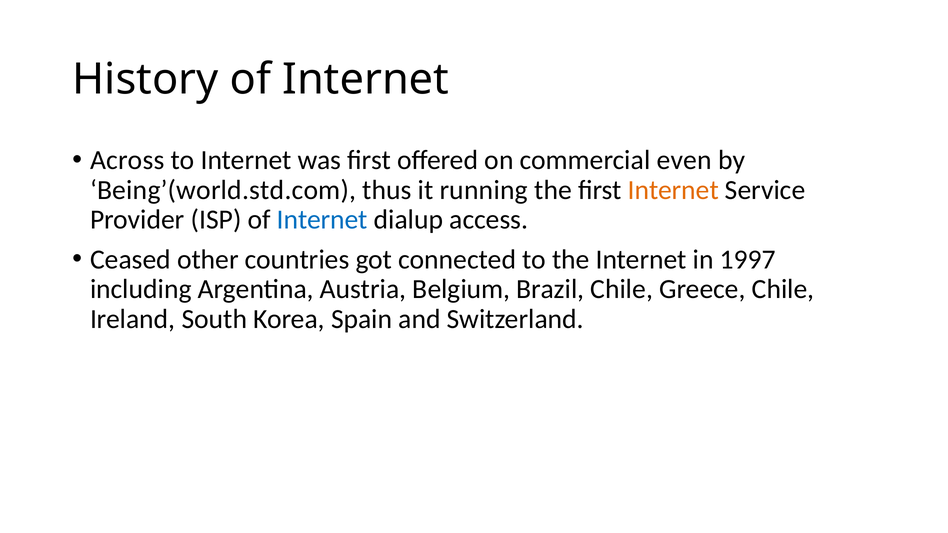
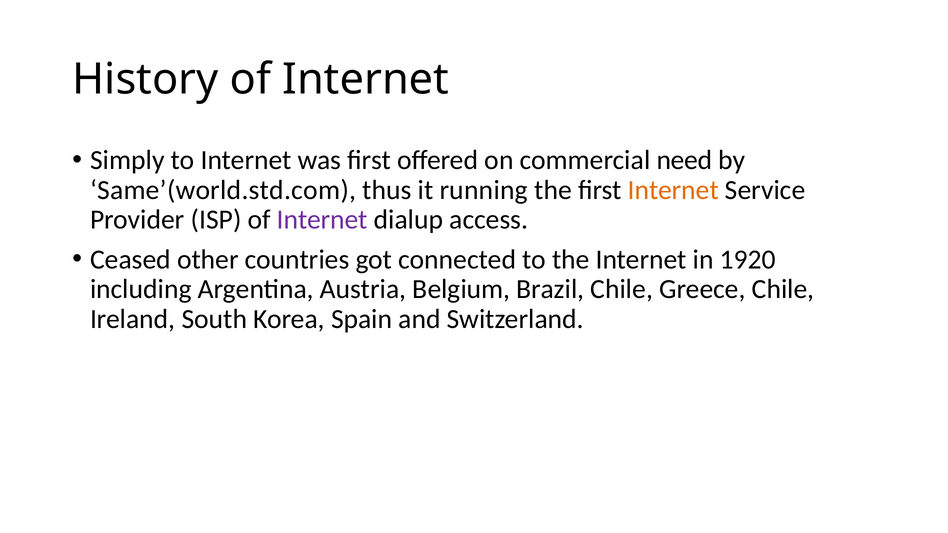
Across: Across -> Simply
even: even -> need
Being’(world.std.com: Being’(world.std.com -> Same’(world.std.com
Internet at (322, 220) colour: blue -> purple
1997: 1997 -> 1920
